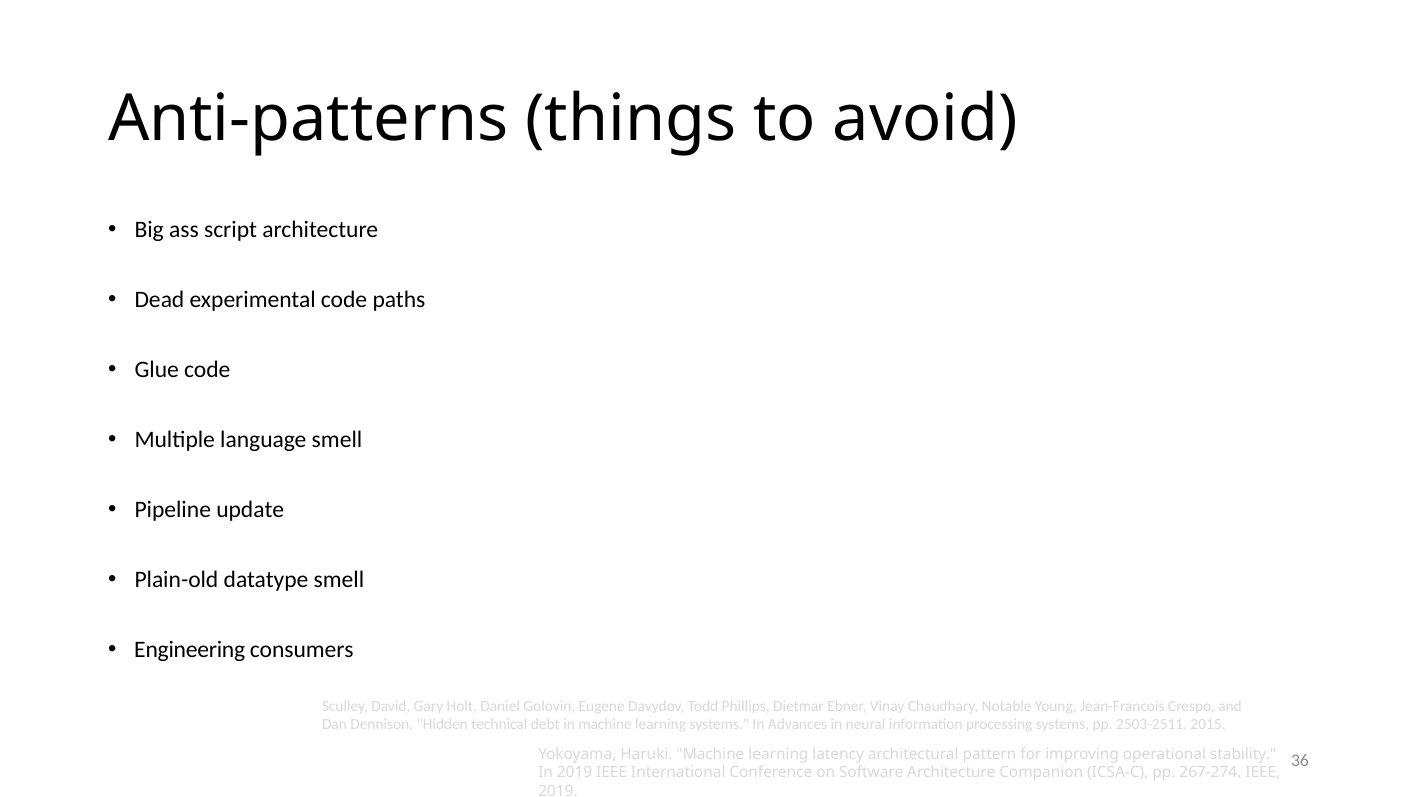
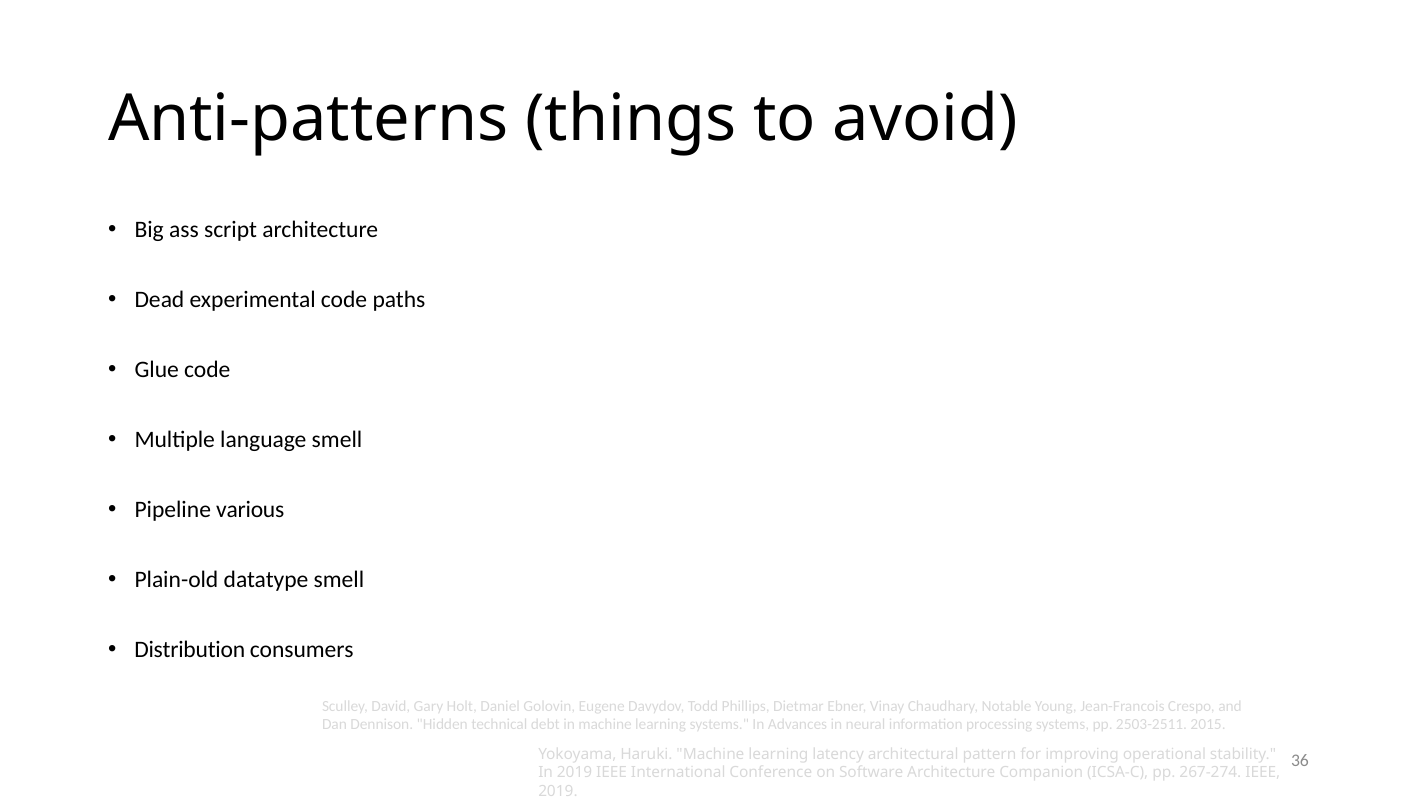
update: update -> various
Engineering: Engineering -> Distribution
